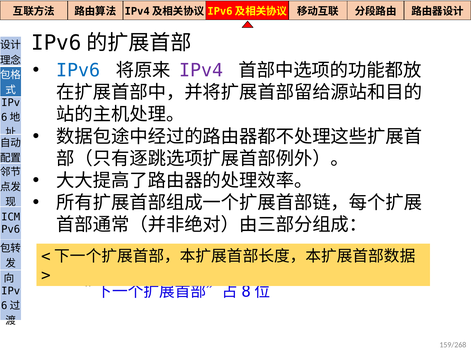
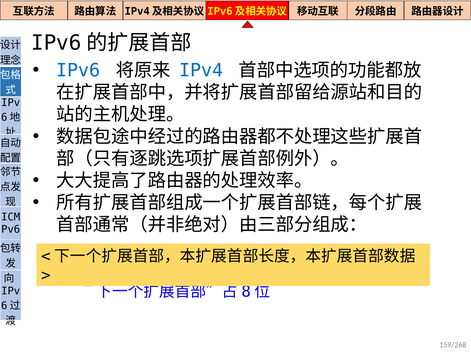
IPv4 colour: purple -> blue
